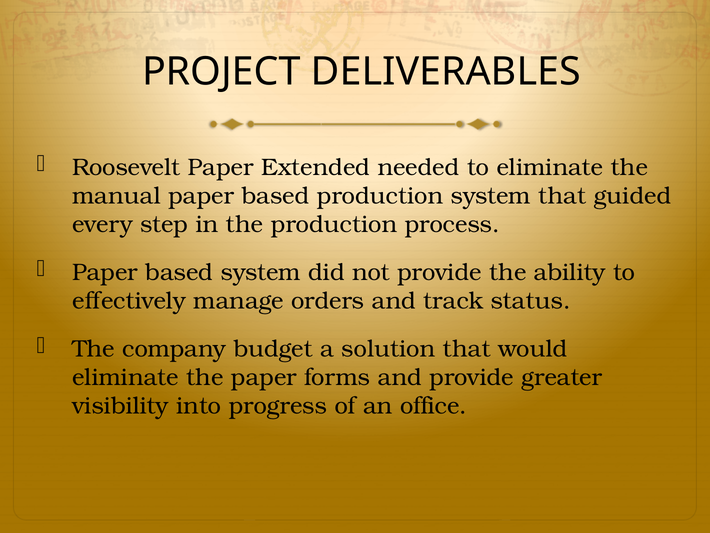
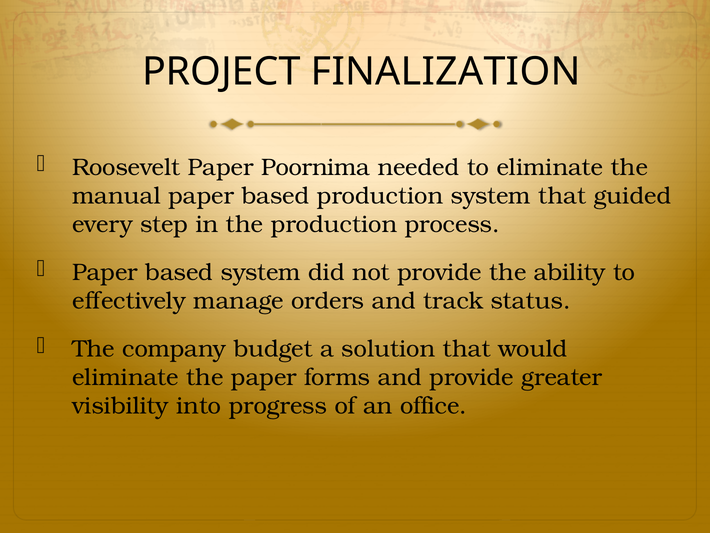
DELIVERABLES: DELIVERABLES -> FINALIZATION
Extended: Extended -> Poornima
